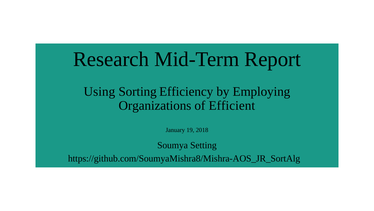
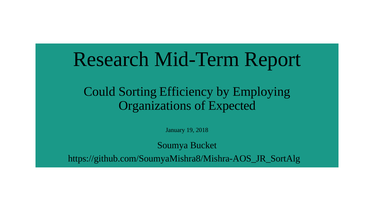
Using: Using -> Could
Efficient: Efficient -> Expected
Setting: Setting -> Bucket
